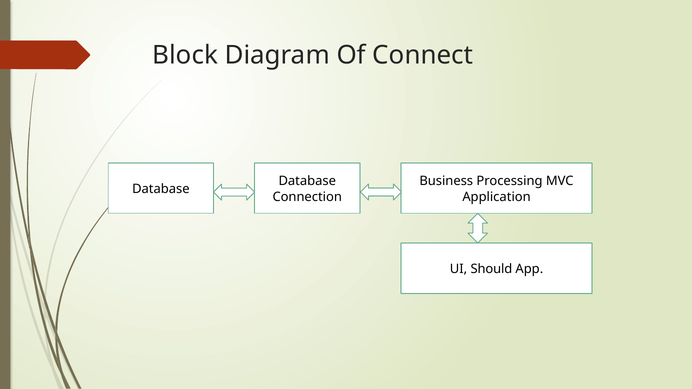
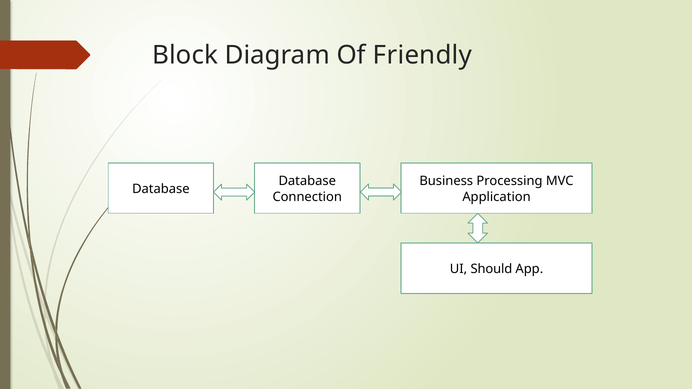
Connect: Connect -> Friendly
